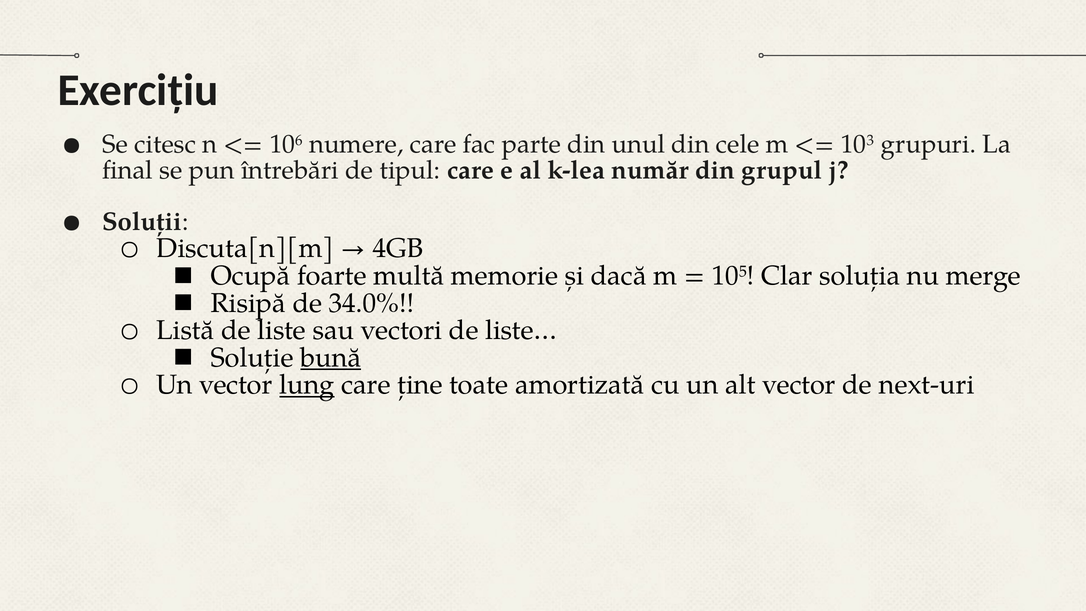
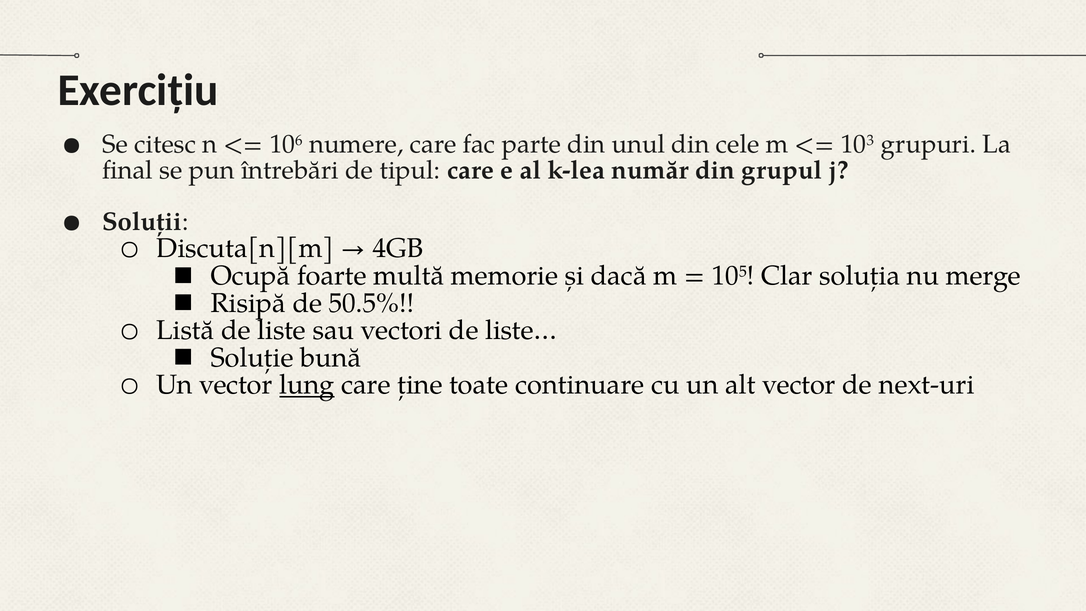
34.0%: 34.0% -> 50.5%
bună underline: present -> none
amortizată: amortizată -> continuare
